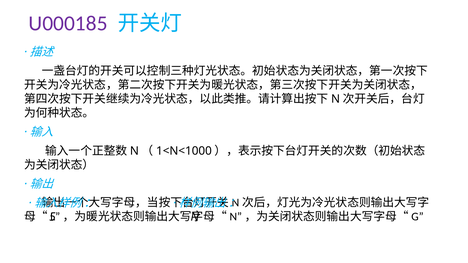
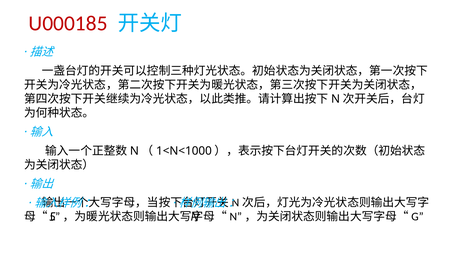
U000185 colour: purple -> red
